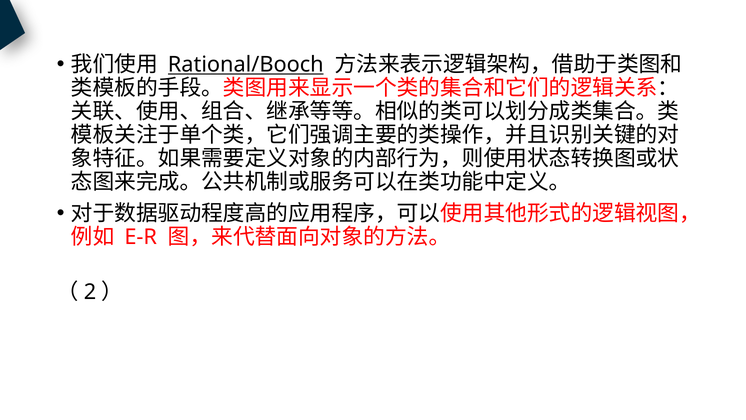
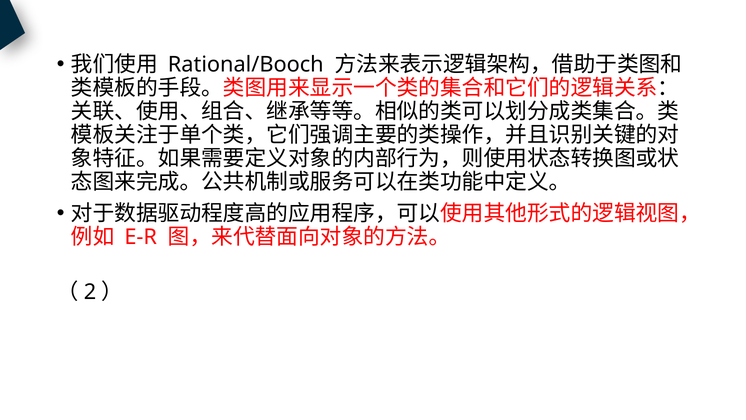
Rational/Booch underline: present -> none
